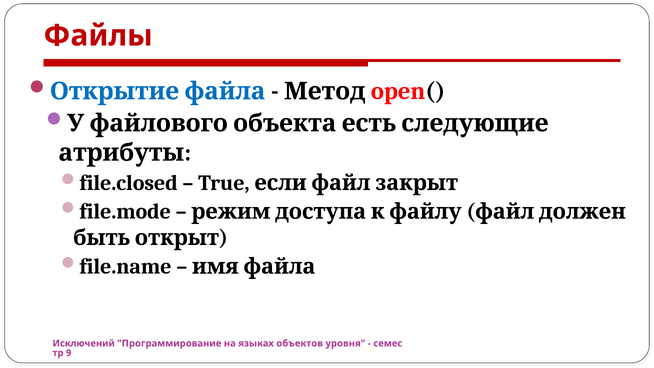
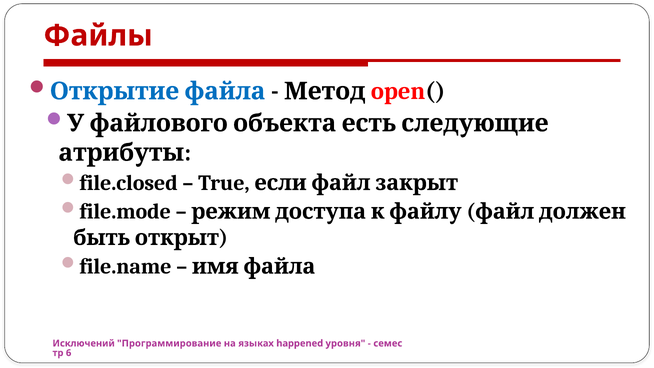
объектов: объектов -> happened
9: 9 -> 6
